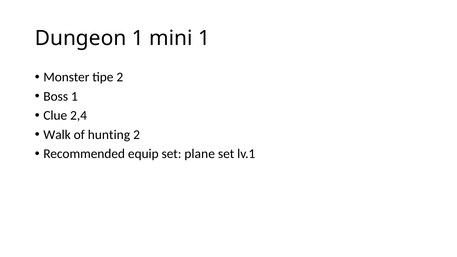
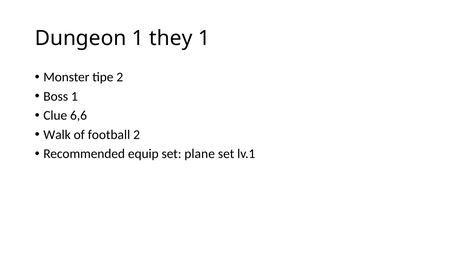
mini: mini -> they
2,4: 2,4 -> 6,6
hunting: hunting -> football
